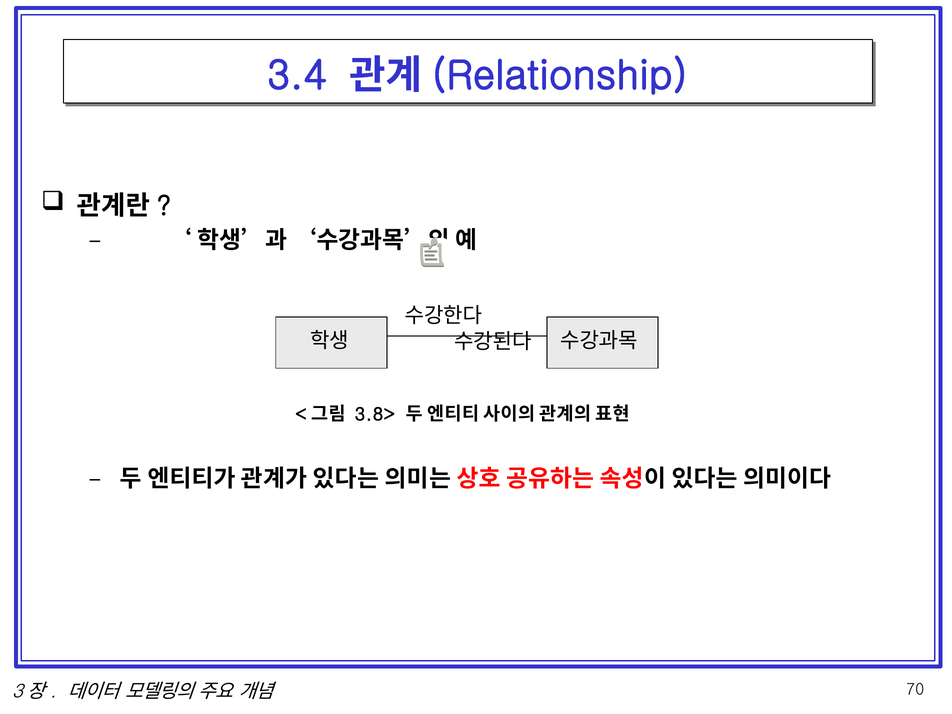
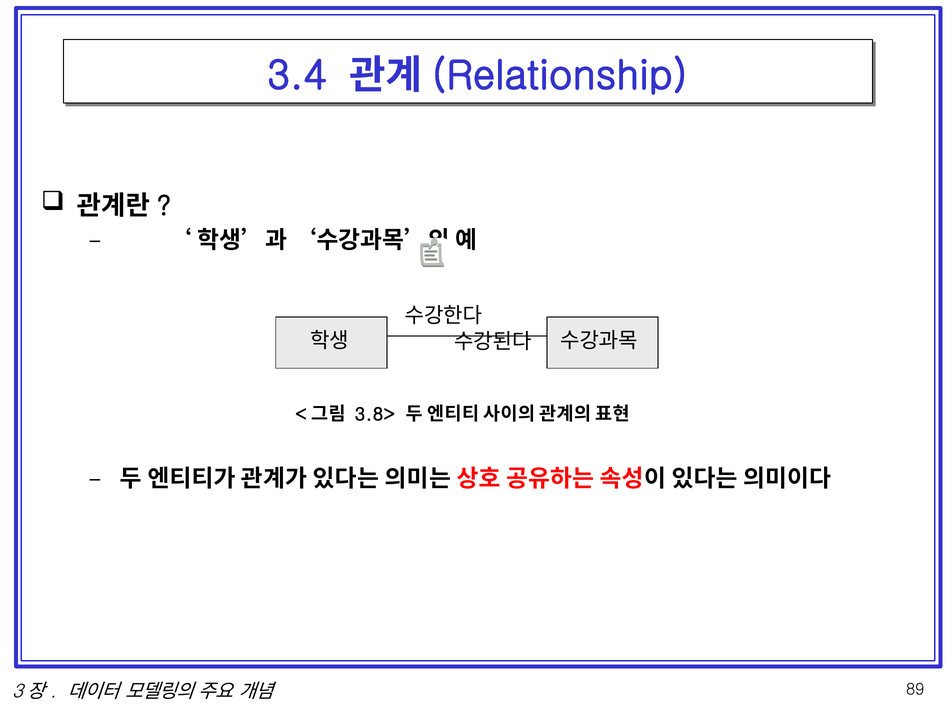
70: 70 -> 89
